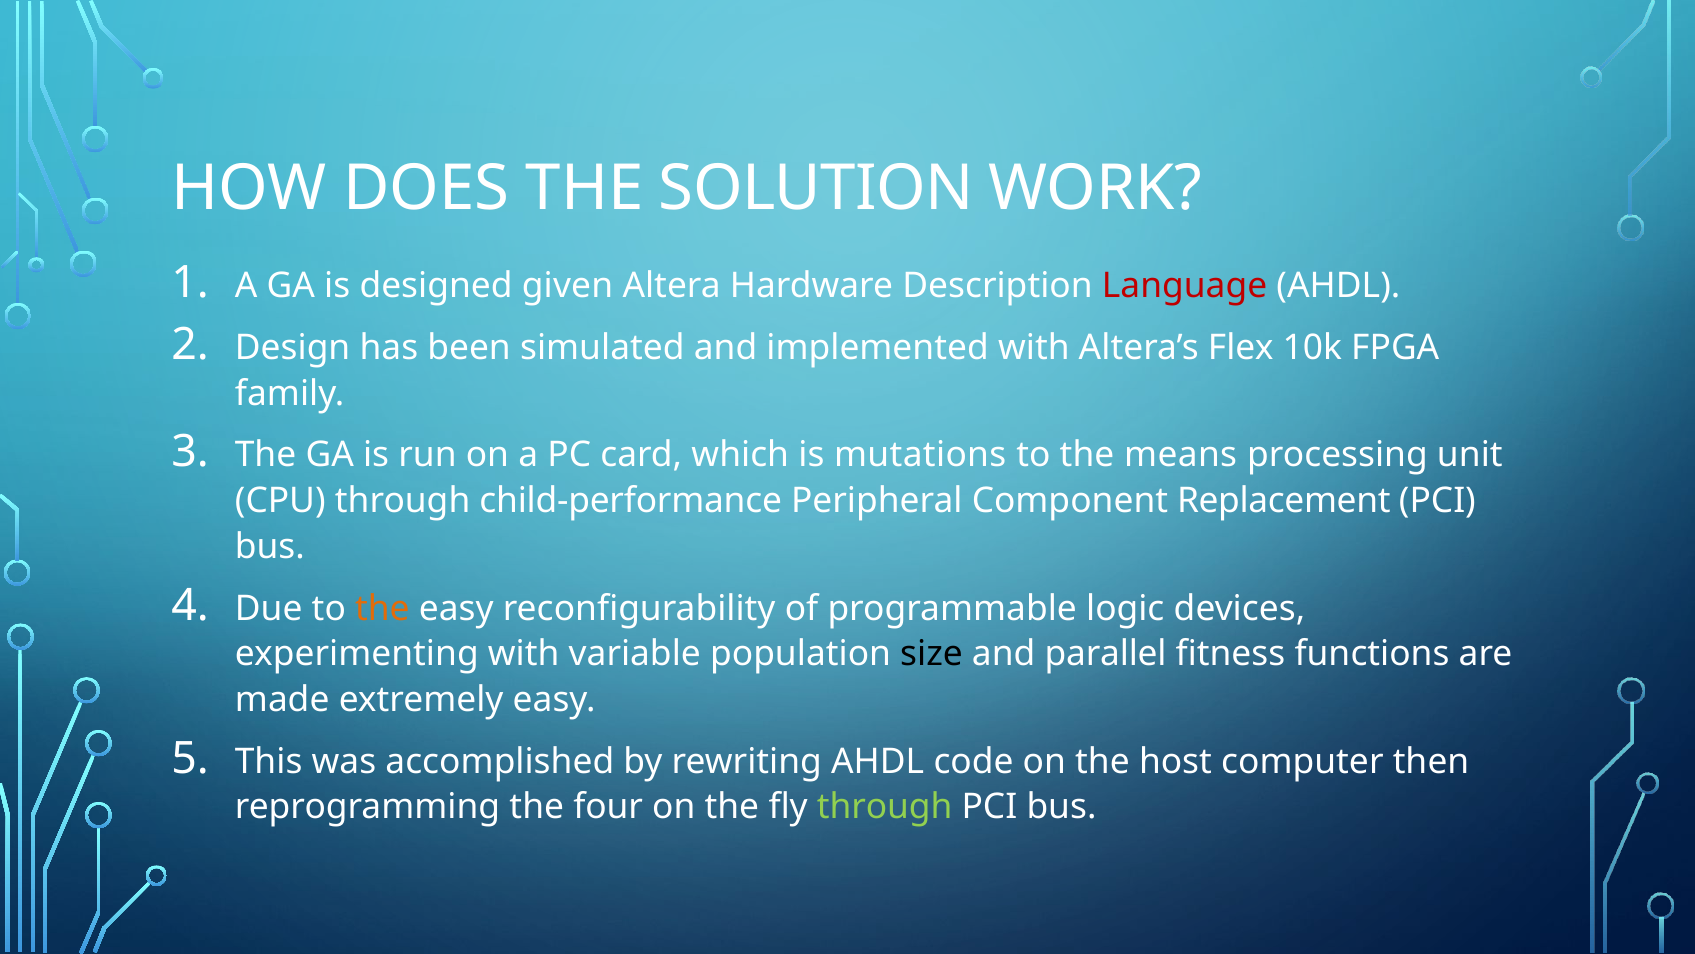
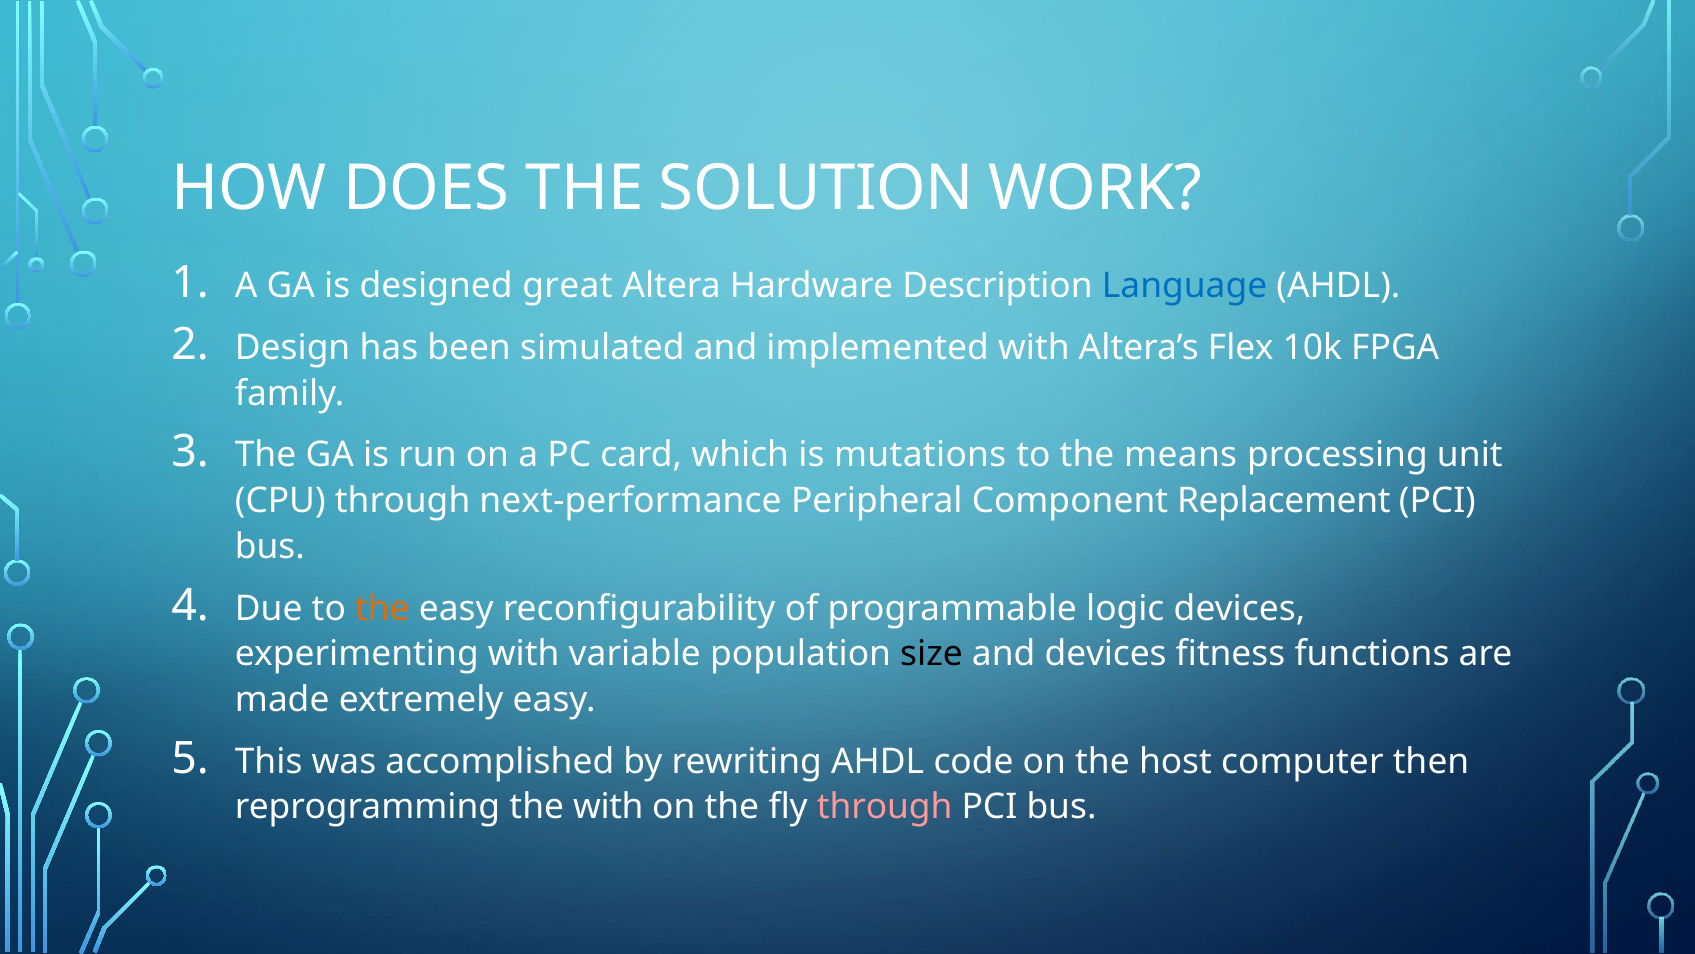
given: given -> great
Language colour: red -> blue
child-performance: child-performance -> next-performance
and parallel: parallel -> devices
the four: four -> with
through at (885, 807) colour: light green -> pink
